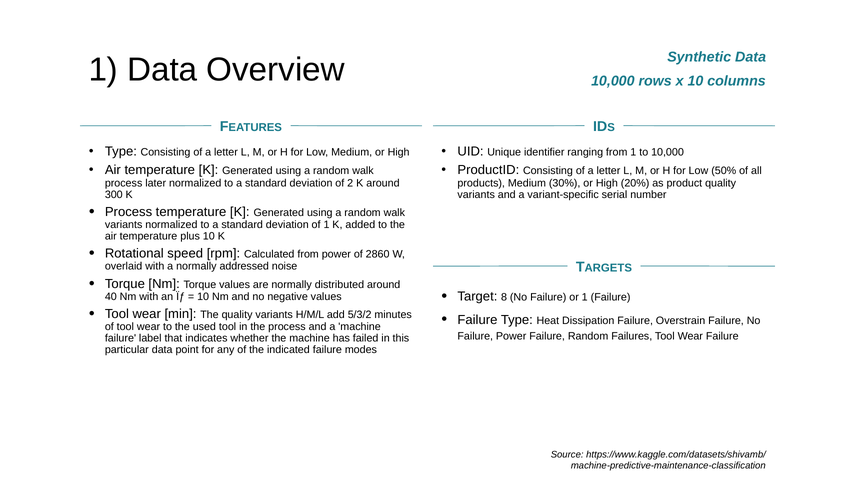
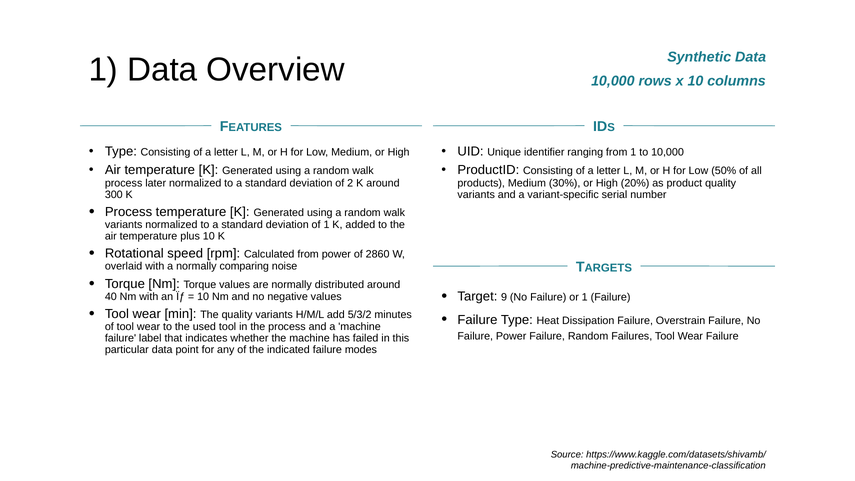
addressed: addressed -> comparing
8: 8 -> 9
